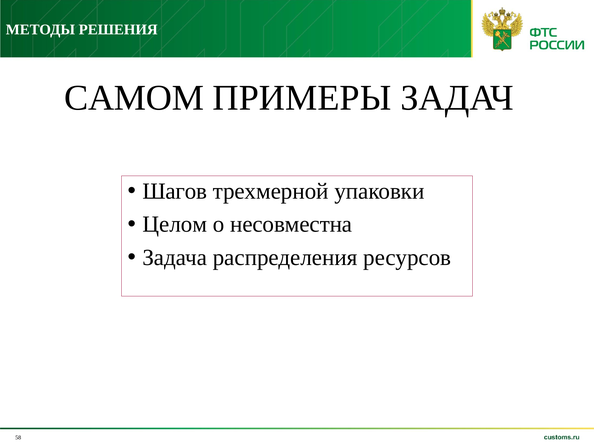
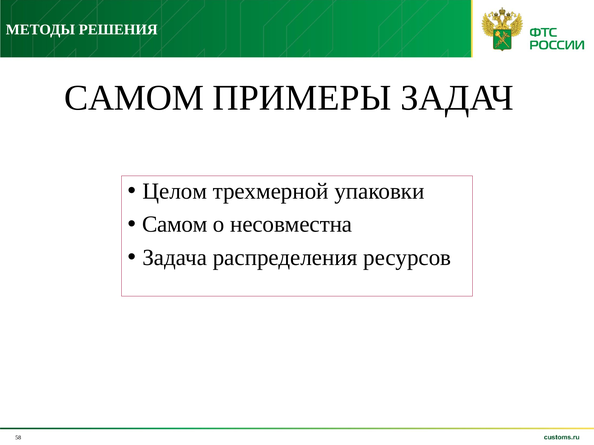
Шагов: Шагов -> Целом
Целом at (175, 225): Целом -> Самом
